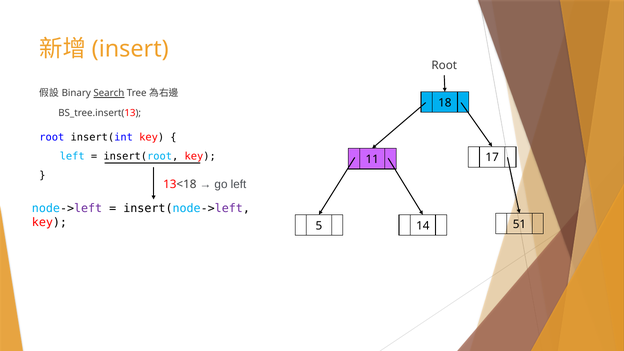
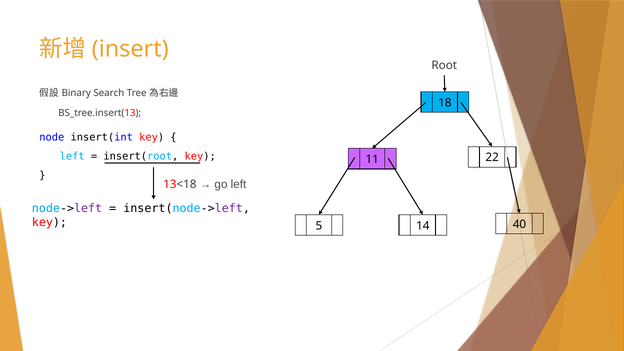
Search underline: present -> none
root at (52, 137): root -> node
17: 17 -> 22
51: 51 -> 40
